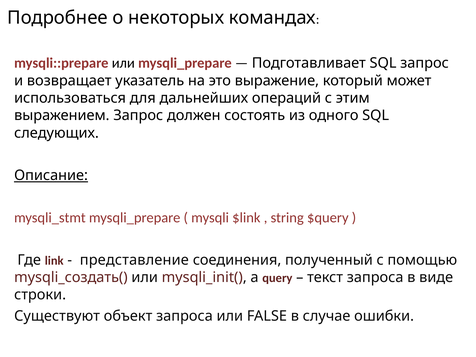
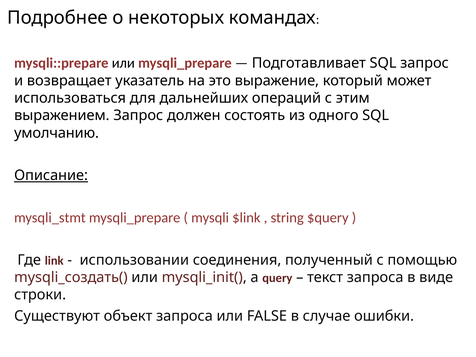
следующих: следующих -> умолчанию
представление: представление -> использовании
